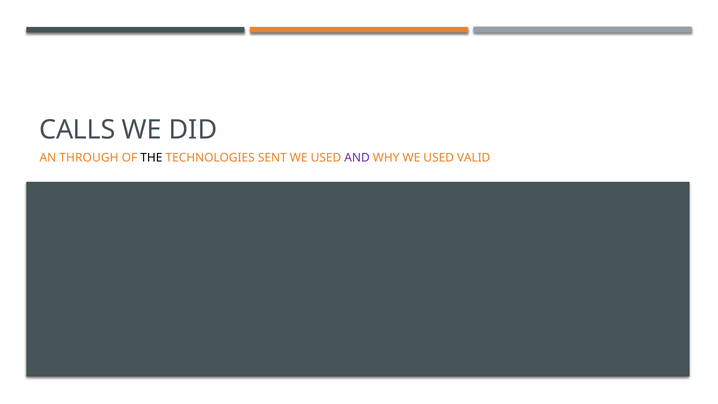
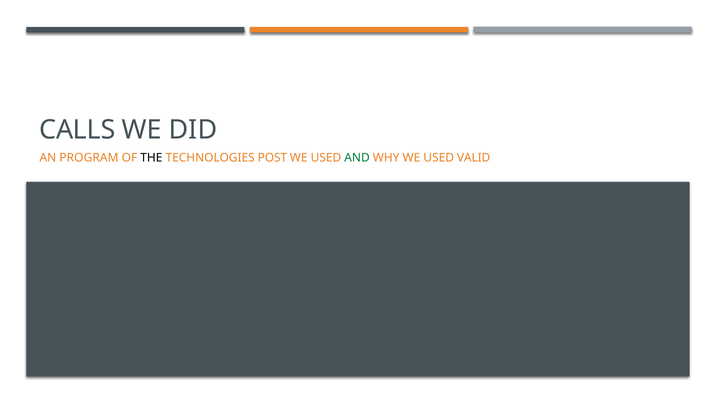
THROUGH: THROUGH -> PROGRAM
SENT: SENT -> POST
AND colour: purple -> green
